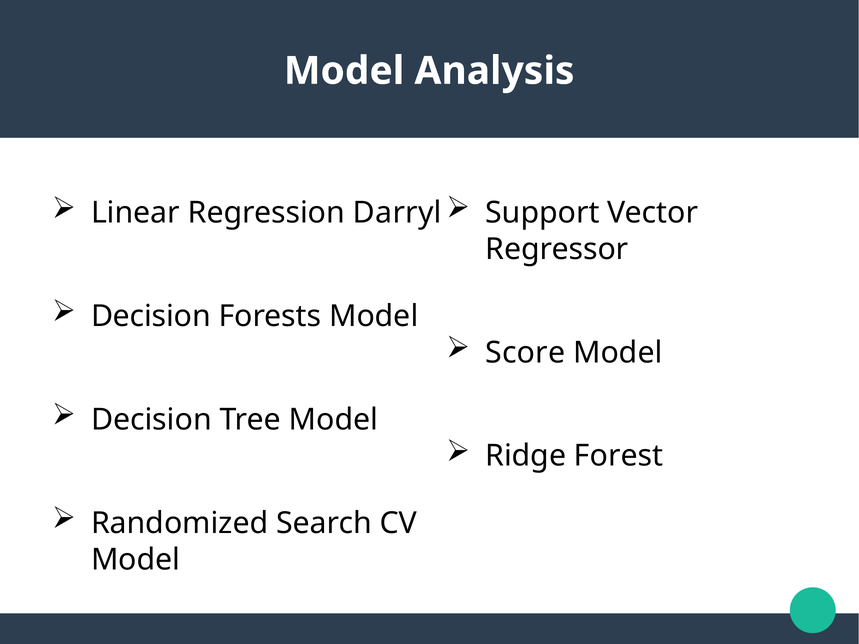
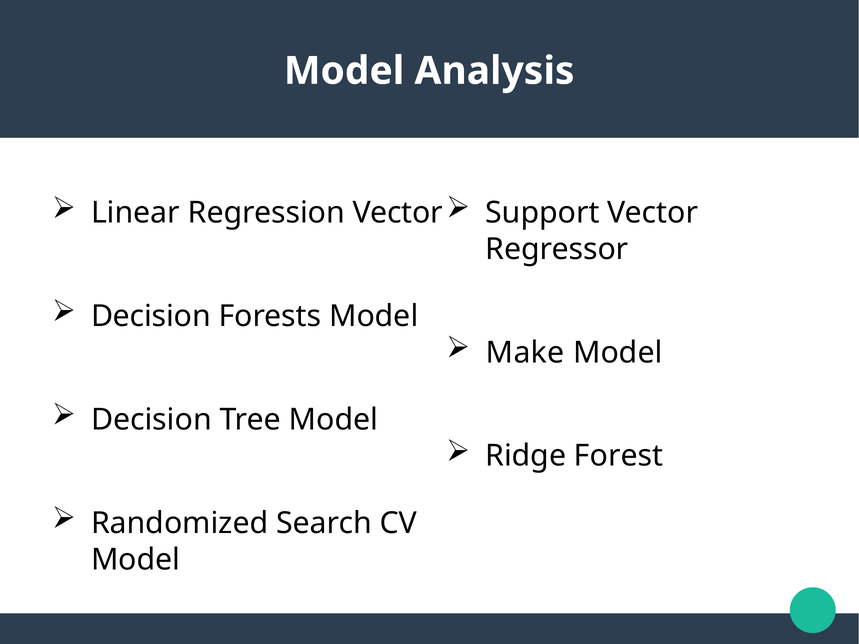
Regression Darryl: Darryl -> Vector
Score: Score -> Make
